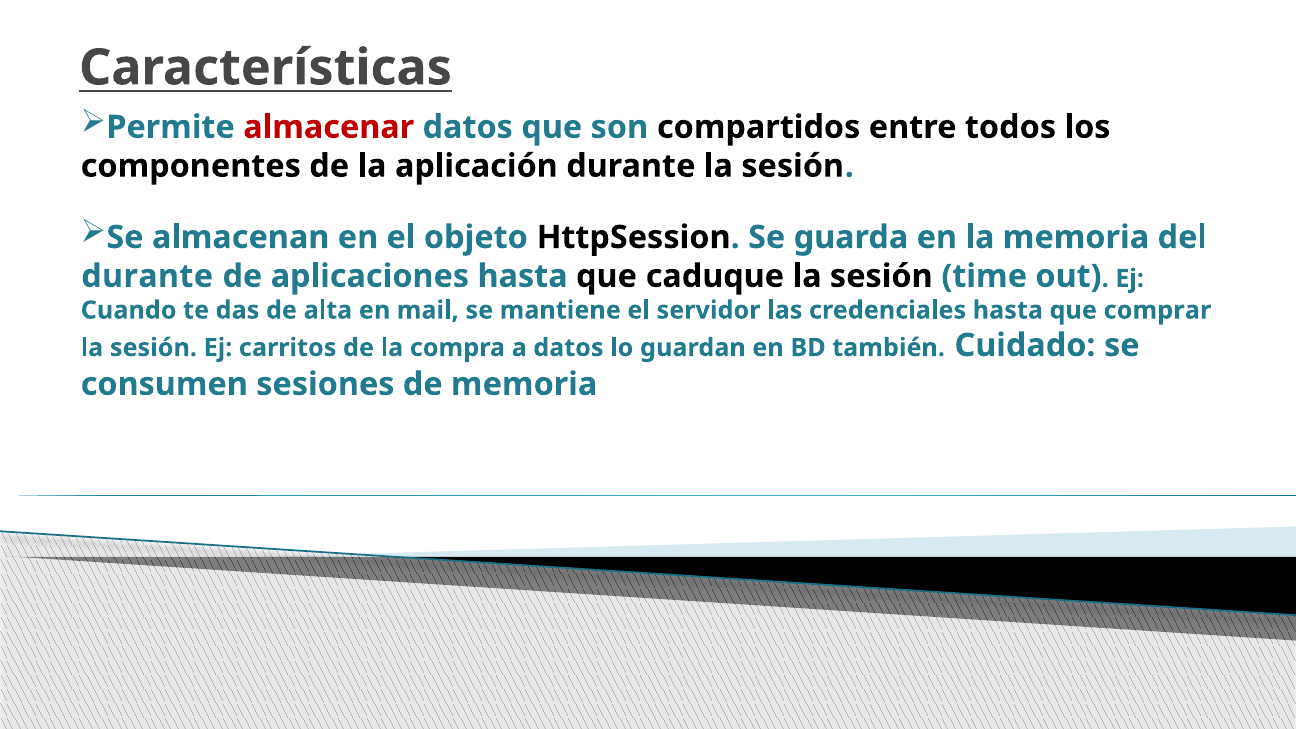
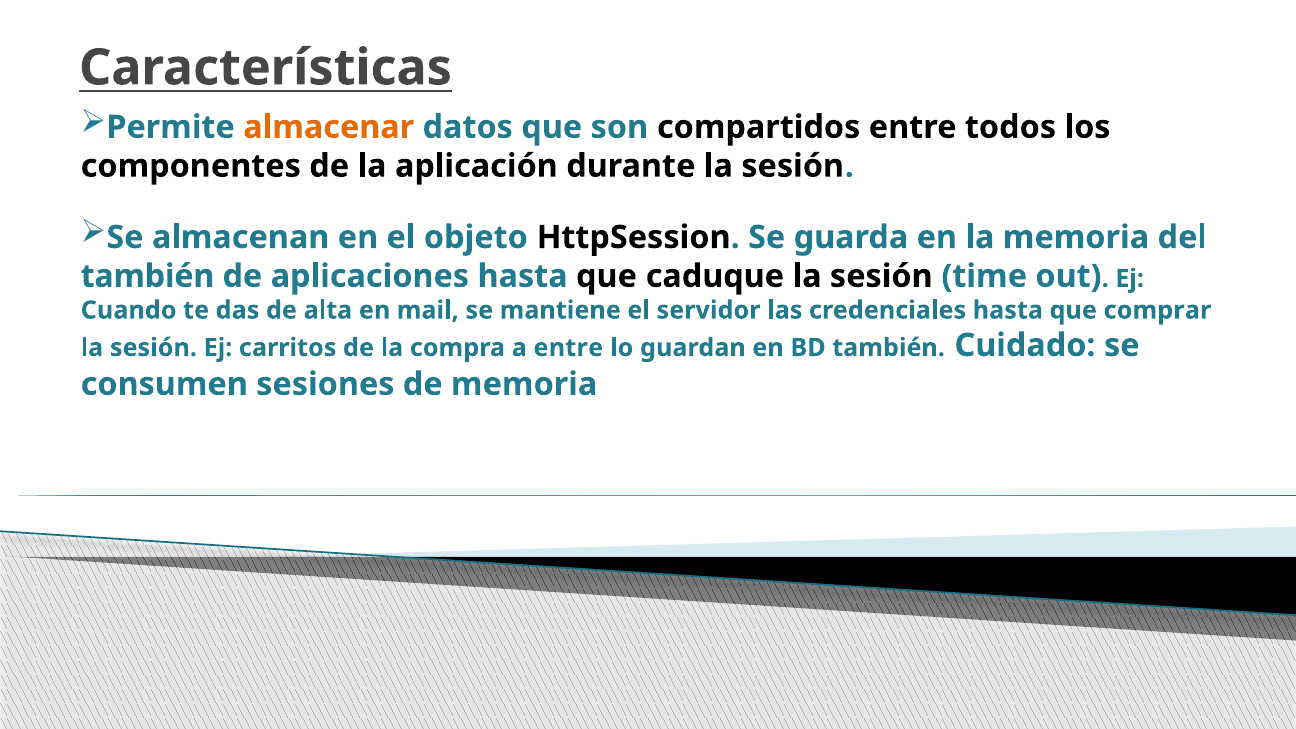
almacenar colour: red -> orange
durante at (147, 276): durante -> también
a datos: datos -> entre
